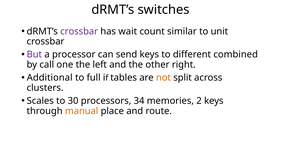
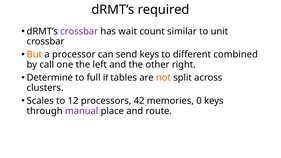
switches: switches -> required
But colour: purple -> orange
Additional: Additional -> Determine
30: 30 -> 12
34: 34 -> 42
2: 2 -> 0
manual colour: orange -> purple
